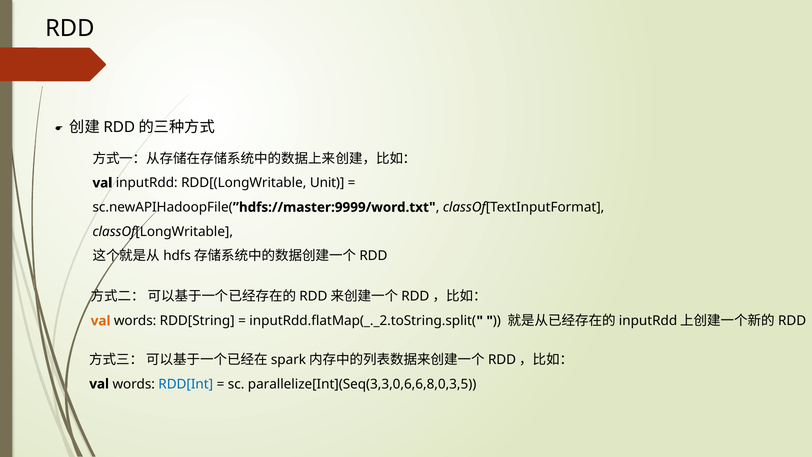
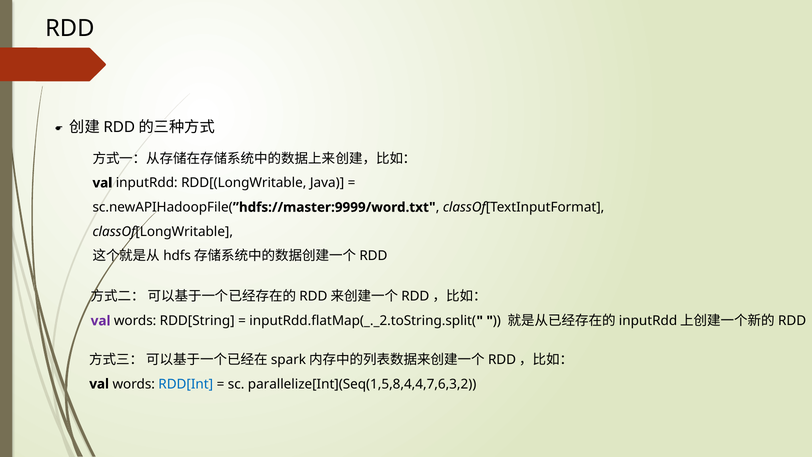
Unit: Unit -> Java
val at (101, 321) colour: orange -> purple
parallelize[Int](Seq(3,3,0,6,6,8,0,3,5: parallelize[Int](Seq(3,3,0,6,6,8,0,3,5 -> parallelize[Int](Seq(1,5,8,4,4,7,6,3,2
